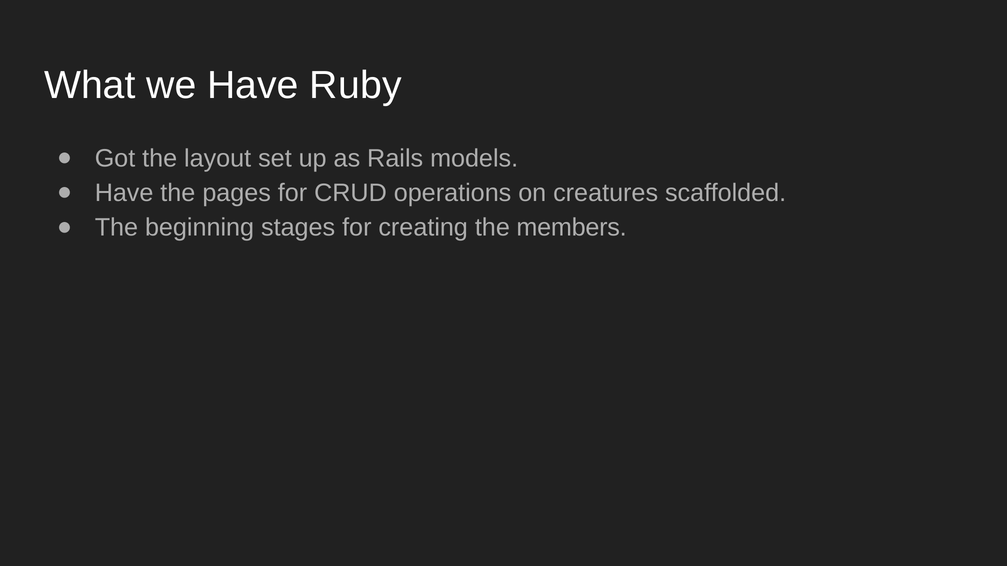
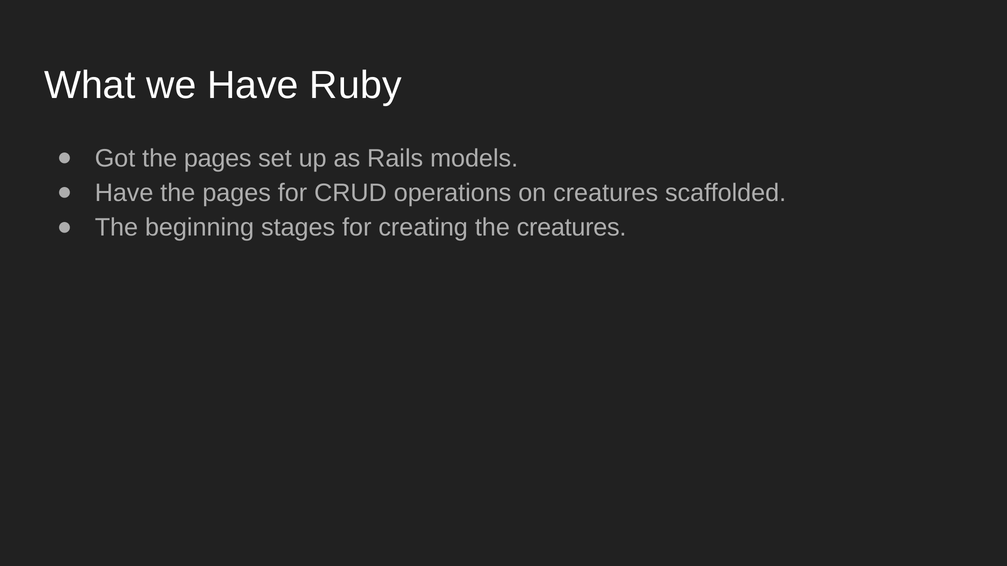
Got the layout: layout -> pages
the members: members -> creatures
